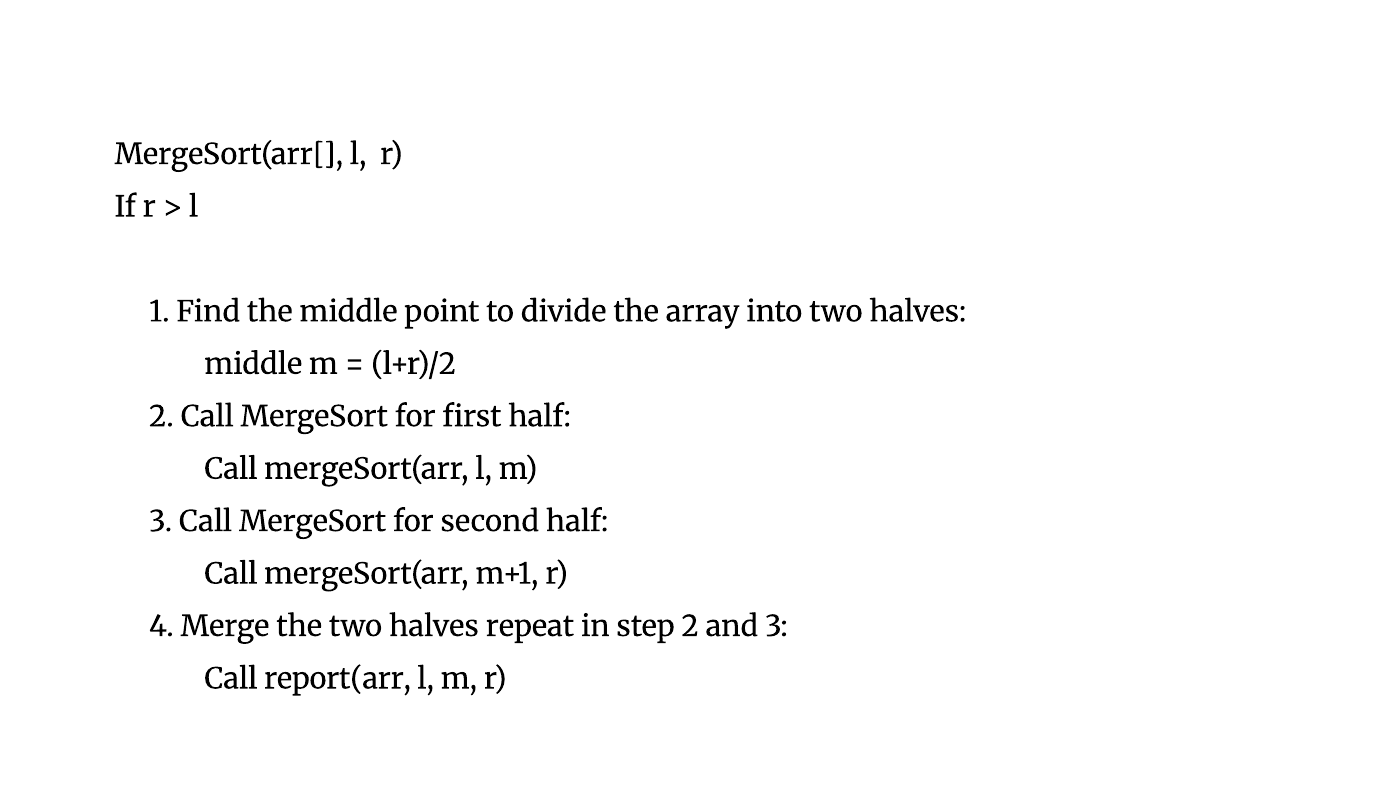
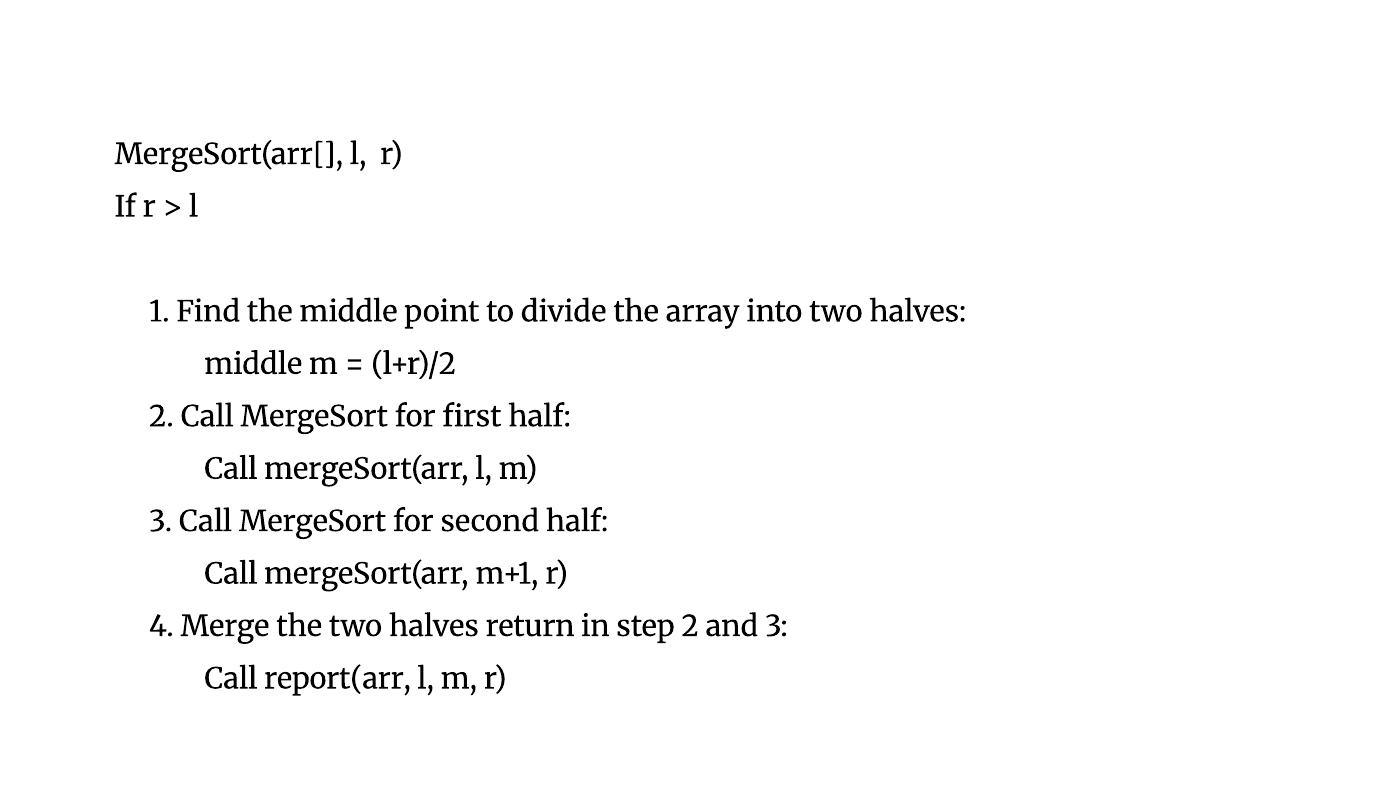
repeat: repeat -> return
